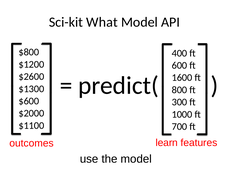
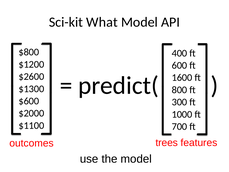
learn: learn -> trees
